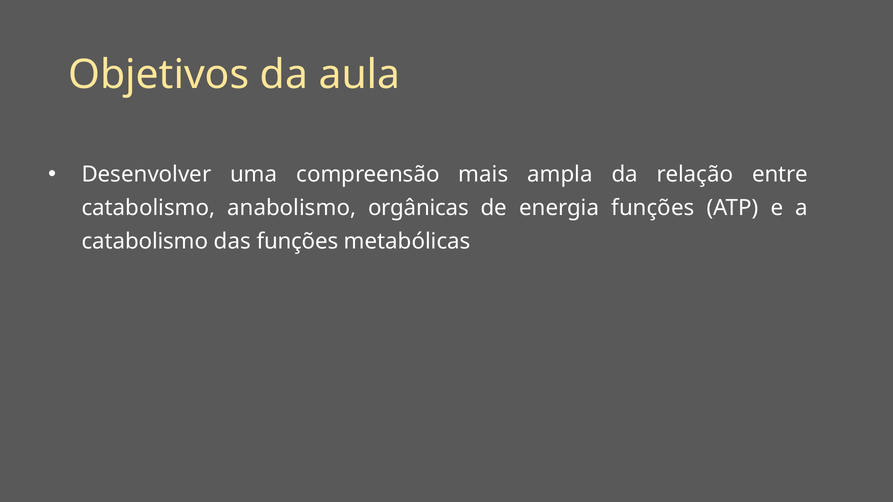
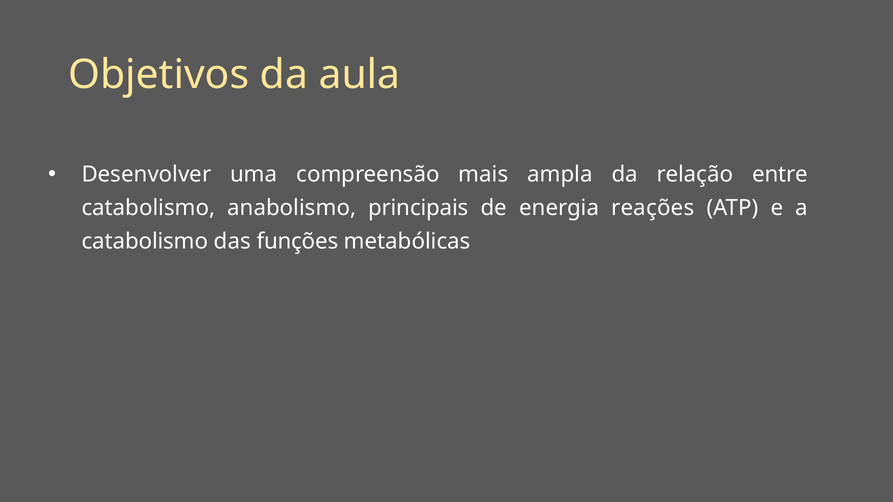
orgânicas: orgânicas -> principais
energia funções: funções -> reações
